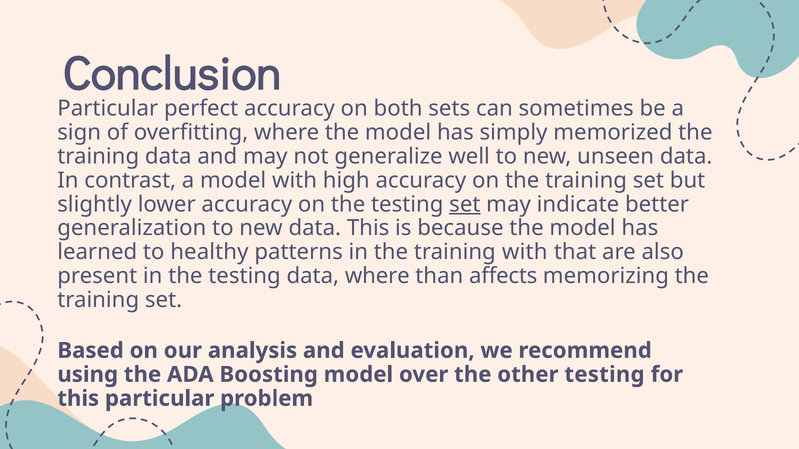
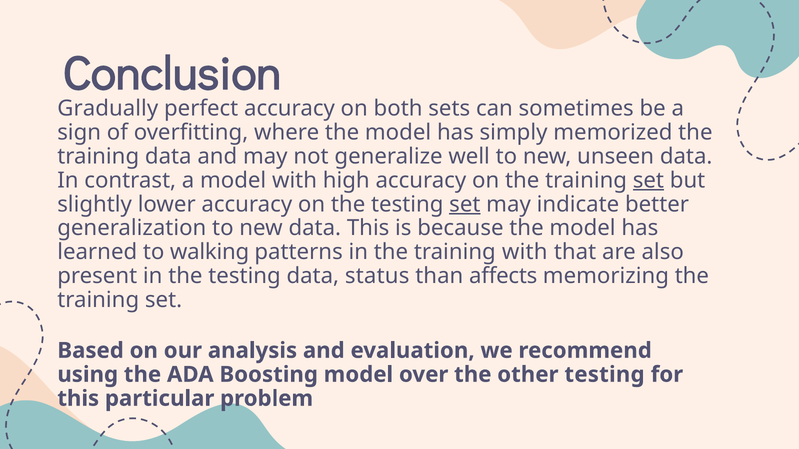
Particular at (108, 109): Particular -> Gradually
set at (648, 180) underline: none -> present
healthy: healthy -> walking
data where: where -> status
